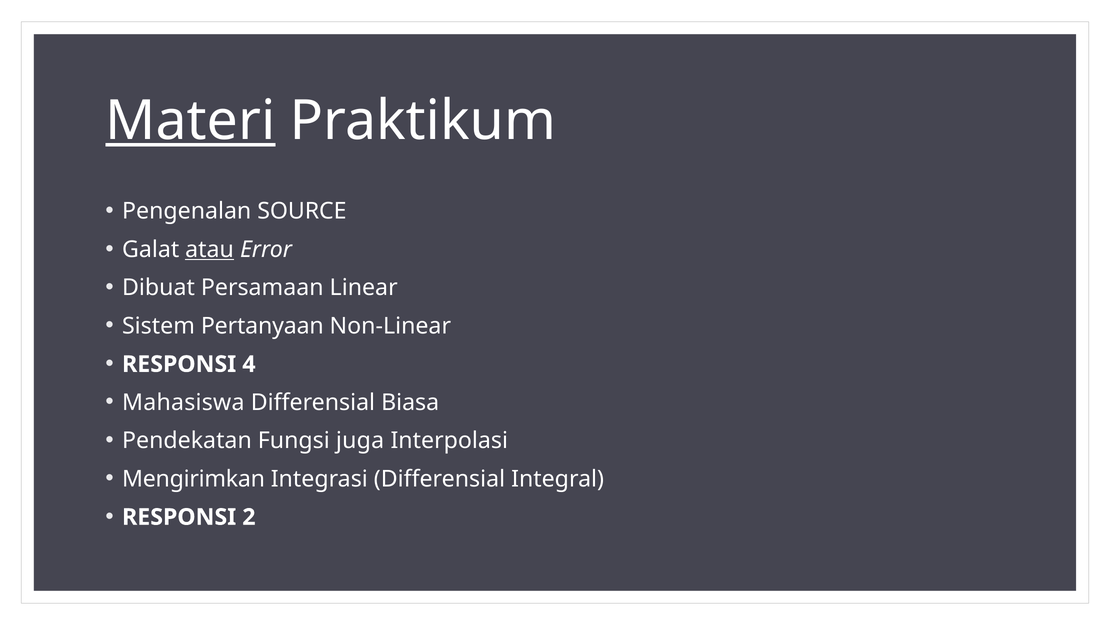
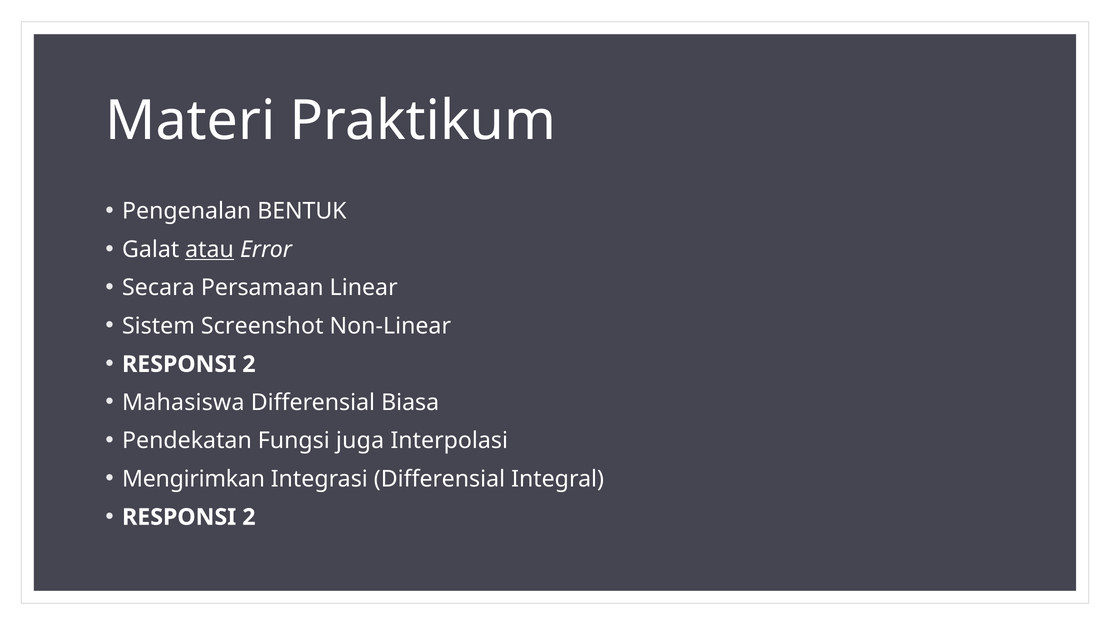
Materi underline: present -> none
SOURCE: SOURCE -> BENTUK
Dibuat: Dibuat -> Secara
Pertanyaan: Pertanyaan -> Screenshot
4 at (249, 364): 4 -> 2
